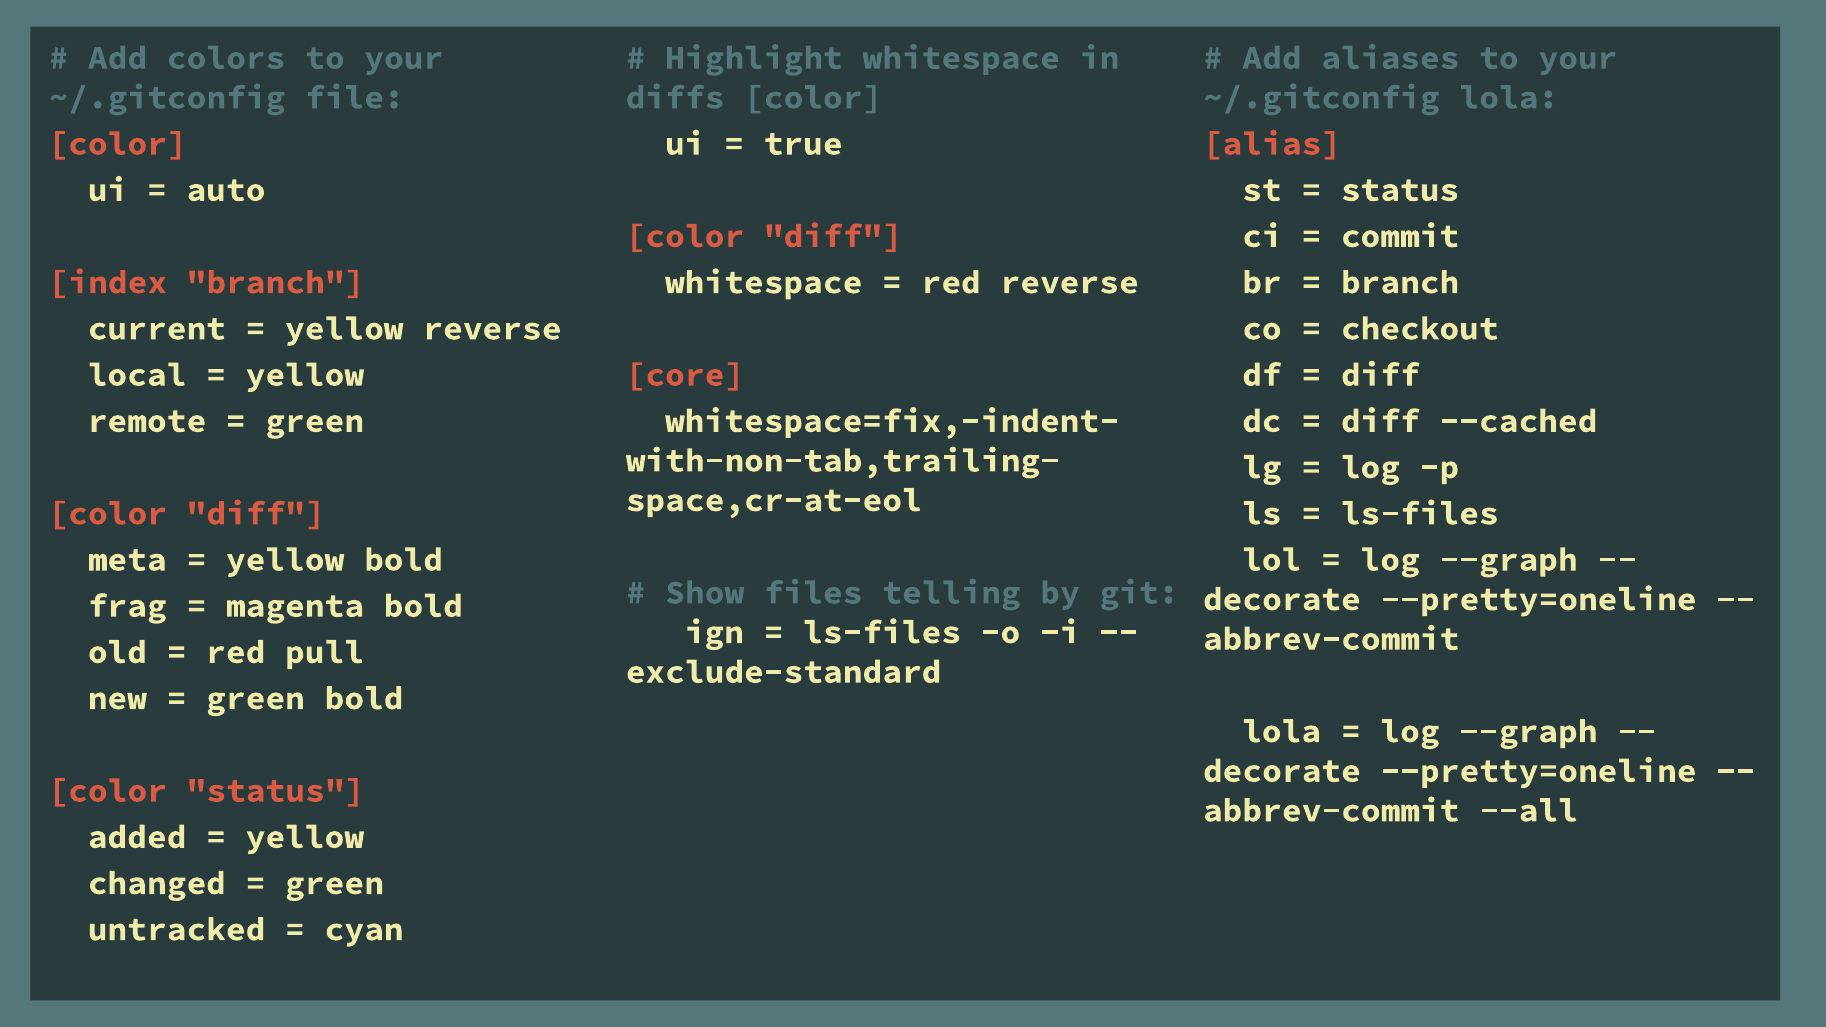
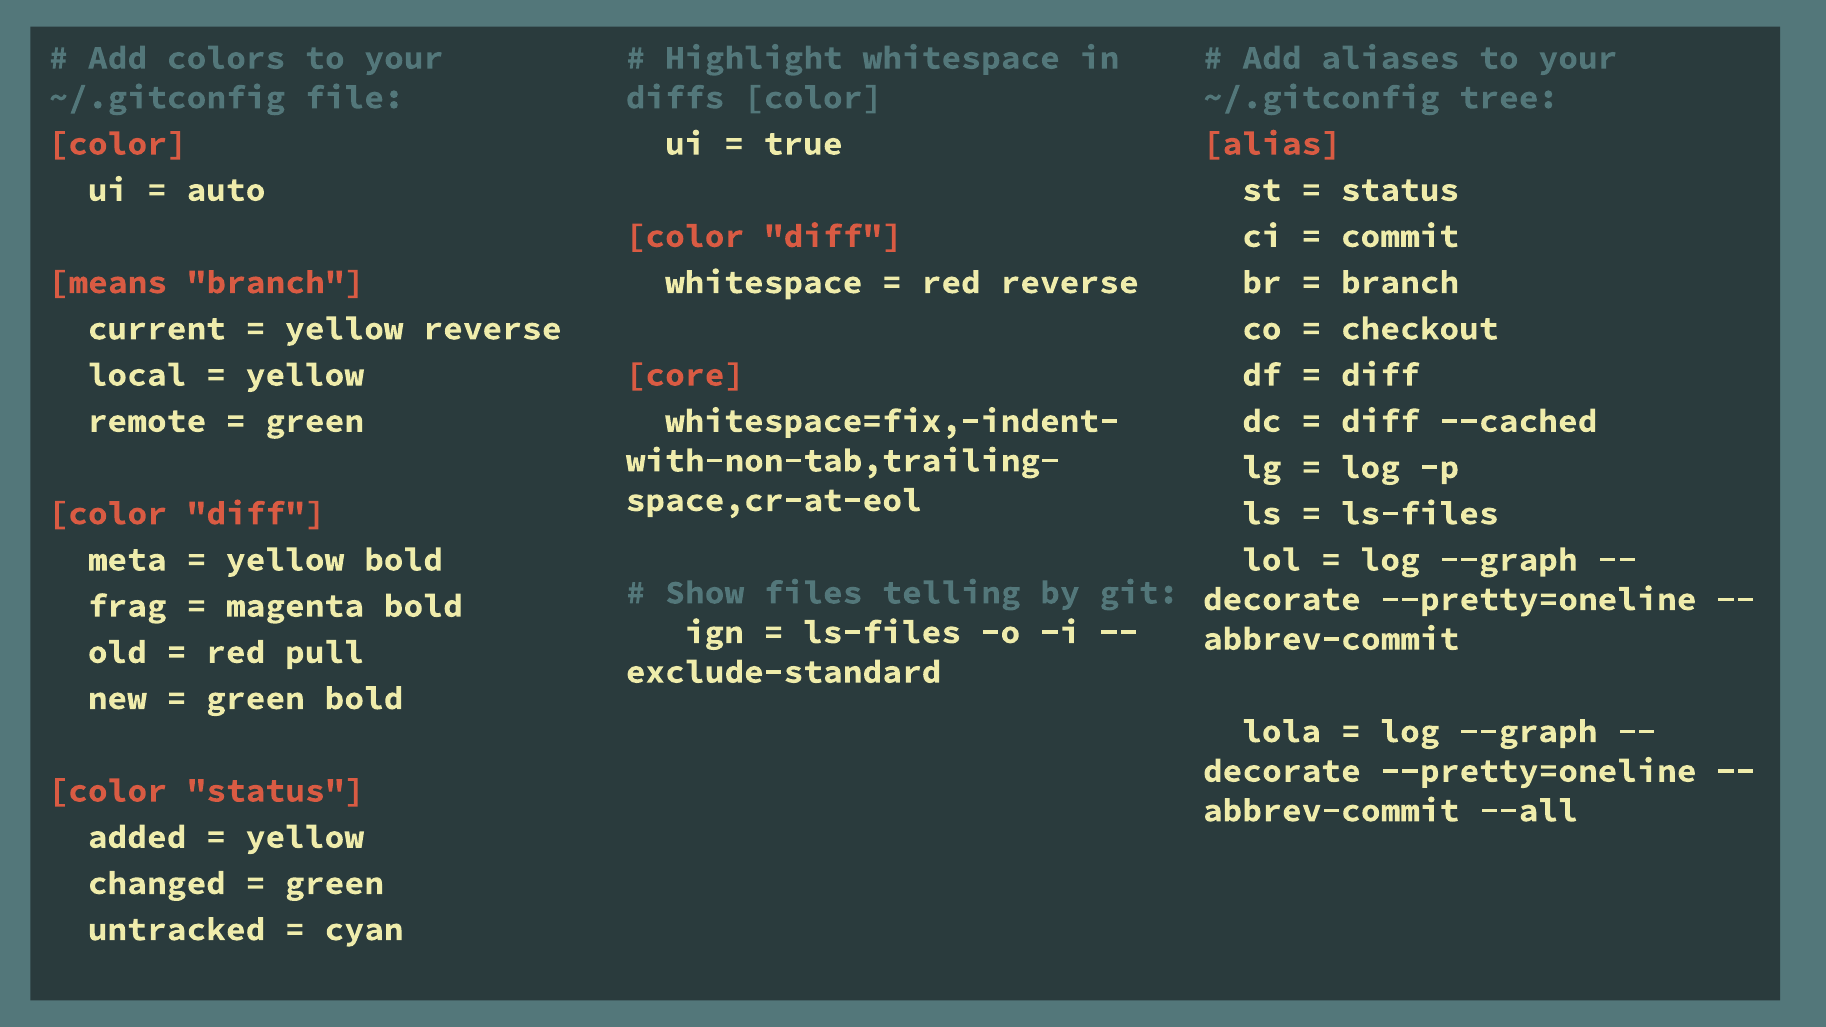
~/.gitconfig lola: lola -> tree
index: index -> means
